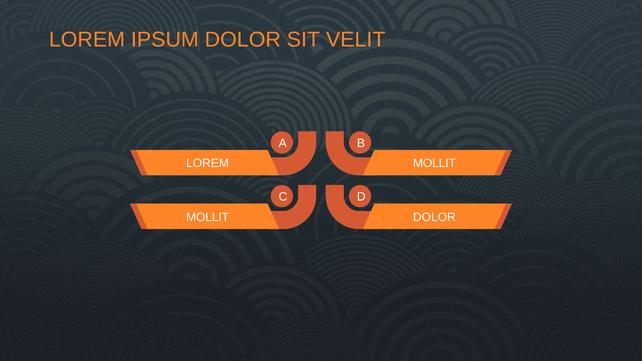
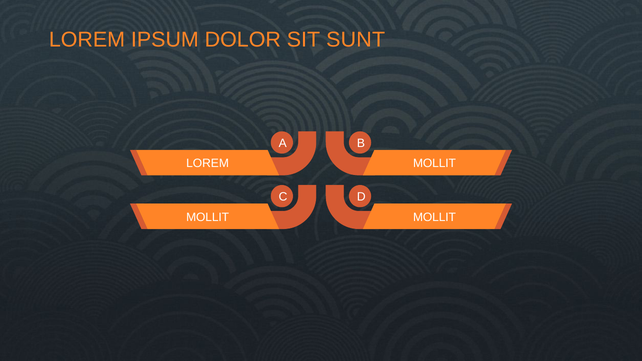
VELIT: VELIT -> SUNT
DOLOR at (434, 217): DOLOR -> MOLLIT
